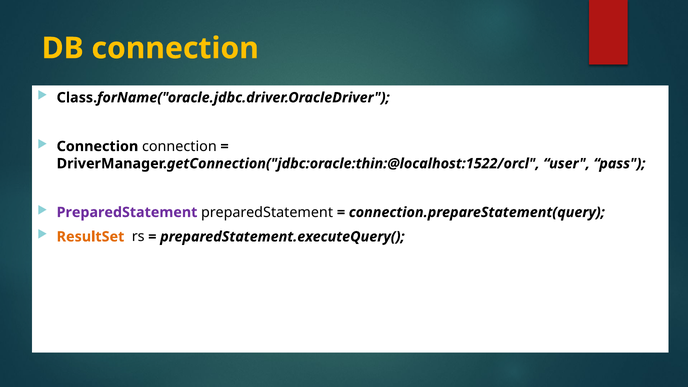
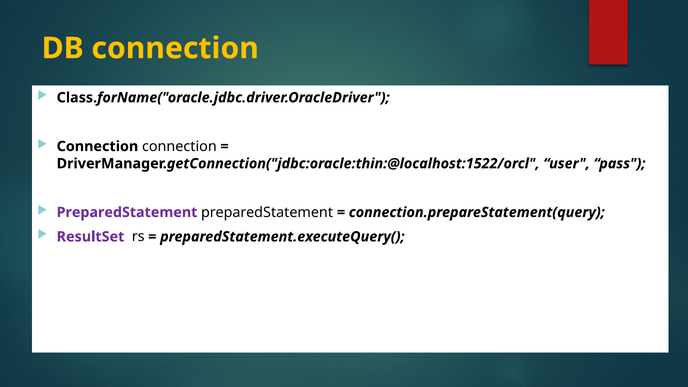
ResultSet colour: orange -> purple
